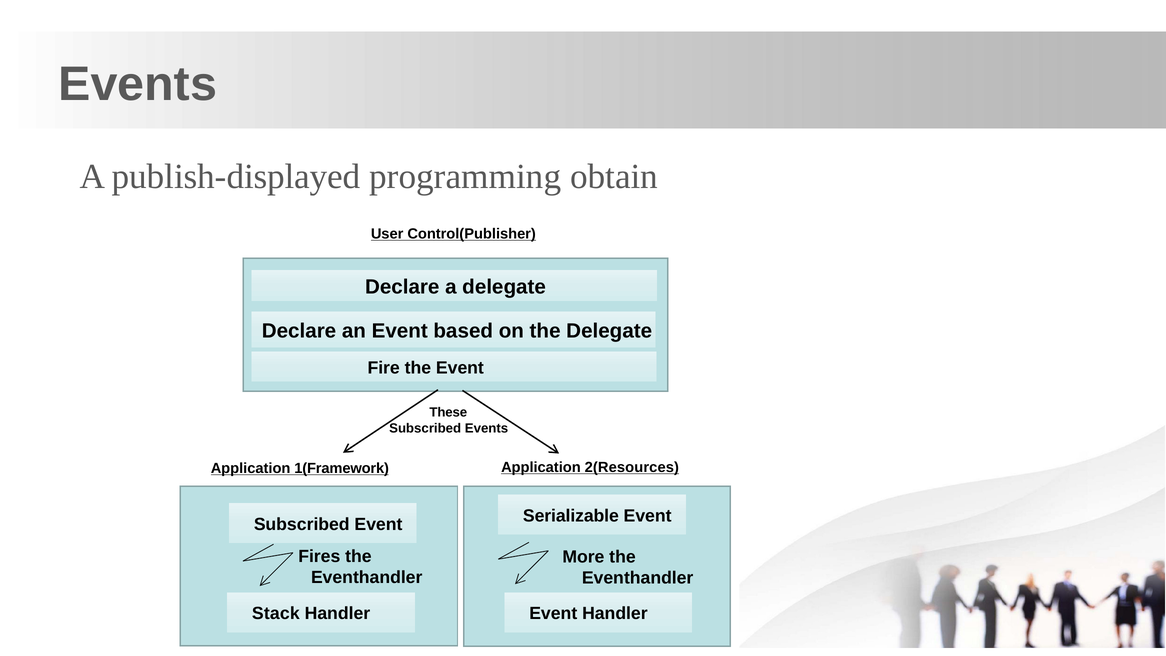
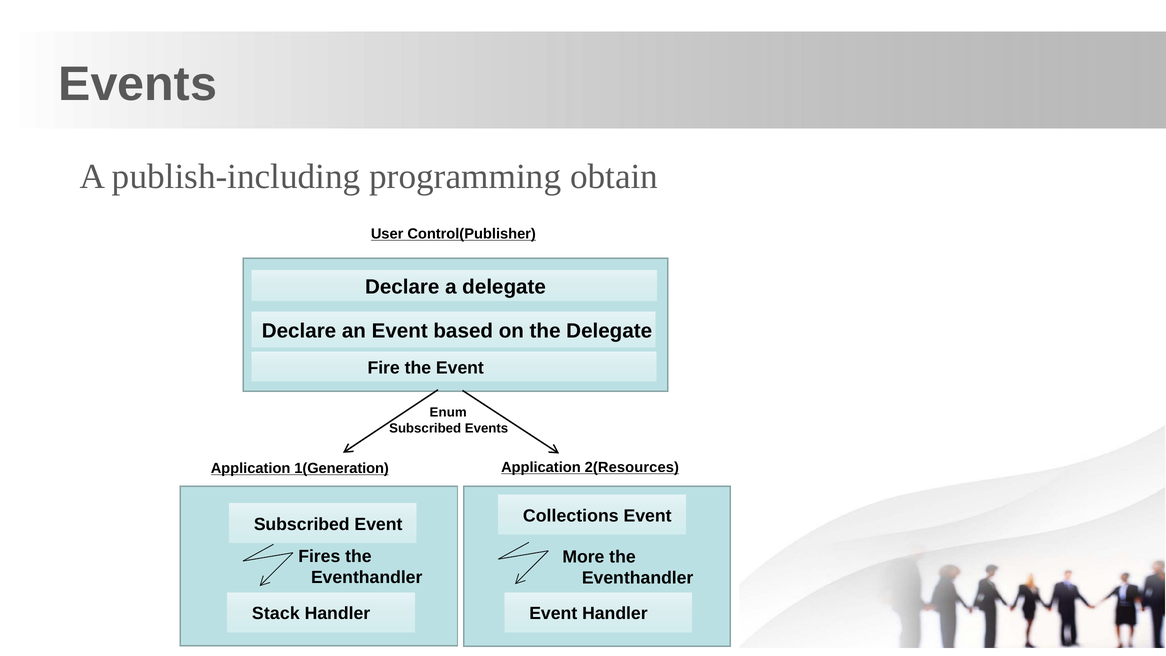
publish-displayed: publish-displayed -> publish-including
These: These -> Enum
1(Framework: 1(Framework -> 1(Generation
Serializable: Serializable -> Collections
